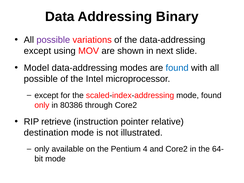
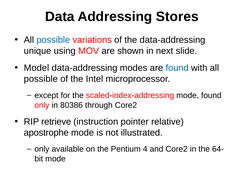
Binary: Binary -> Stores
possible at (53, 40) colour: purple -> blue
except at (37, 51): except -> unique
destination: destination -> apostrophe
